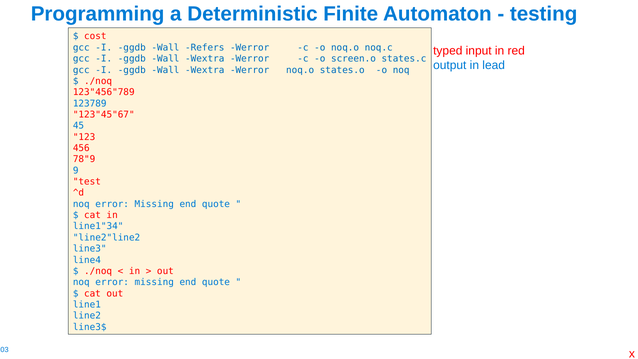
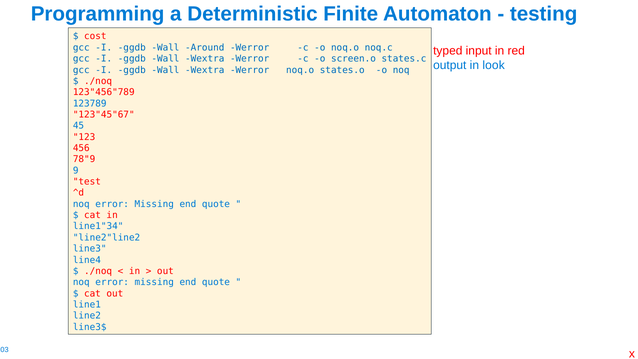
Refers: Refers -> Around
lead: lead -> look
